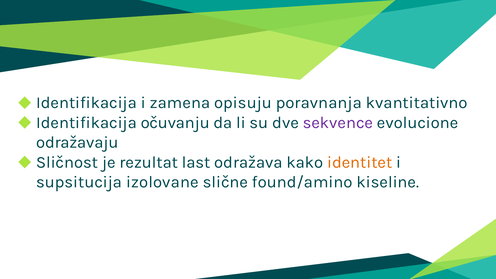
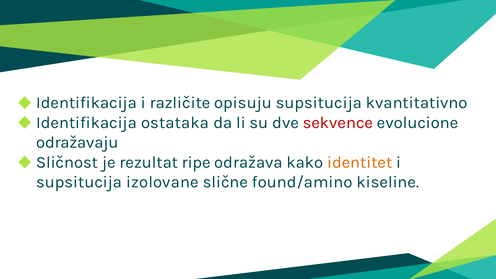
zamena: zamena -> različite
opisuju poravnanja: poravnanja -> supsitucija
očuvanju: očuvanju -> ostataka
sekvence colour: purple -> red
last: last -> ripe
